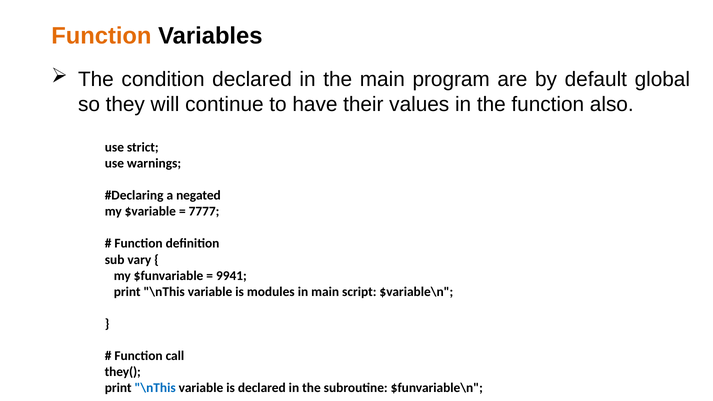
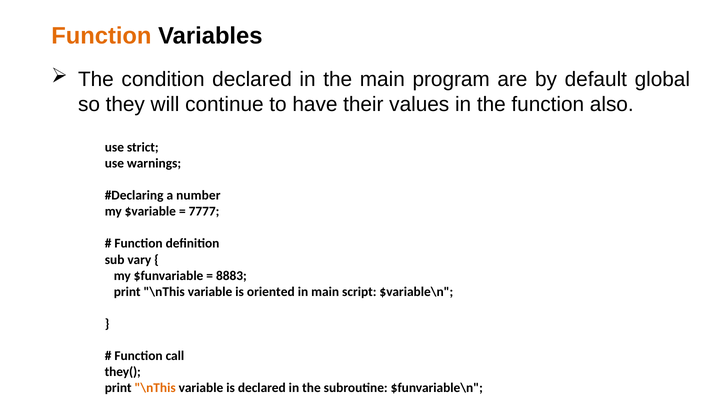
negated: negated -> number
9941: 9941 -> 8883
modules: modules -> oriented
\nThis at (155, 388) colour: blue -> orange
